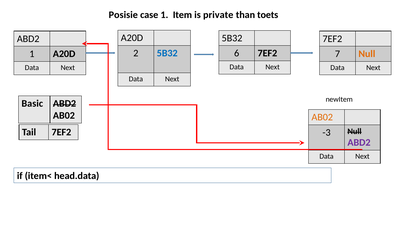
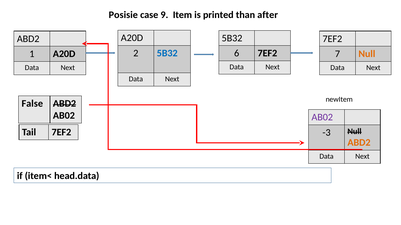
case 1: 1 -> 9
private: private -> printed
toets: toets -> after
Basic: Basic -> False
AB02 at (322, 117) colour: orange -> purple
ABD2 at (359, 143) colour: purple -> orange
